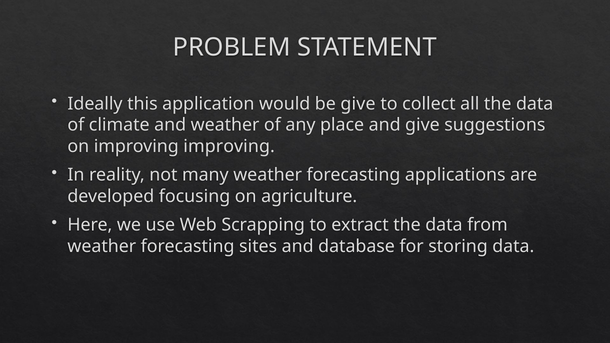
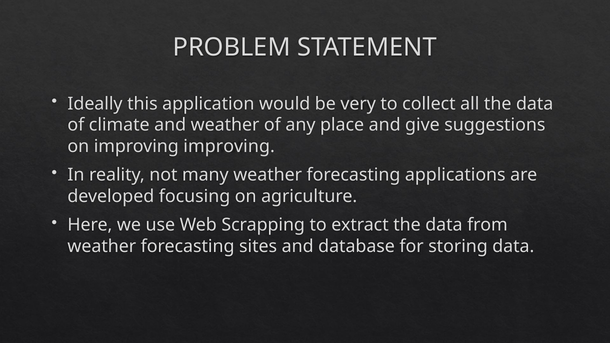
be give: give -> very
